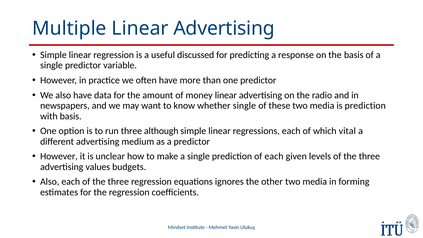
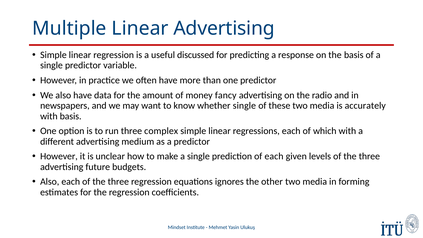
money linear: linear -> fancy
is prediction: prediction -> accurately
although: although -> complex
which vital: vital -> with
values: values -> future
